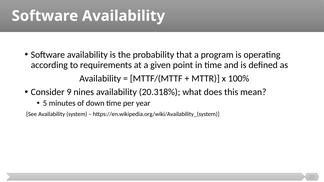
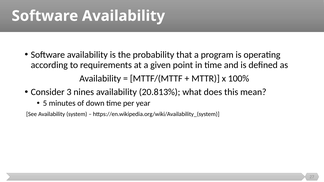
9: 9 -> 3
20.318%: 20.318% -> 20.813%
